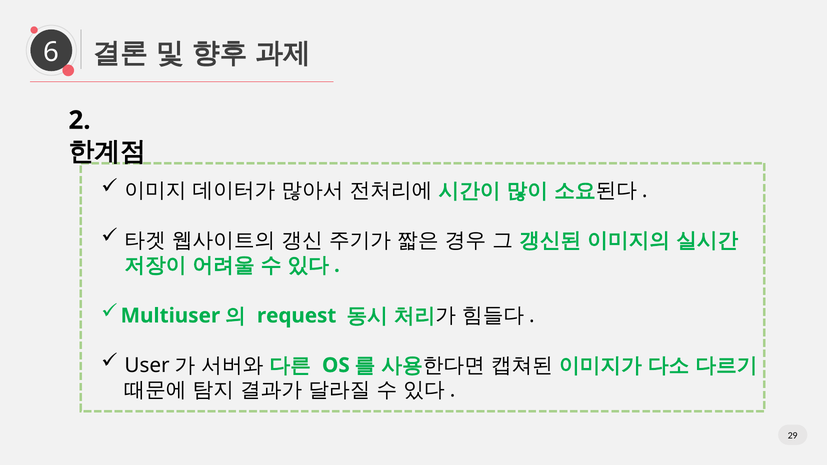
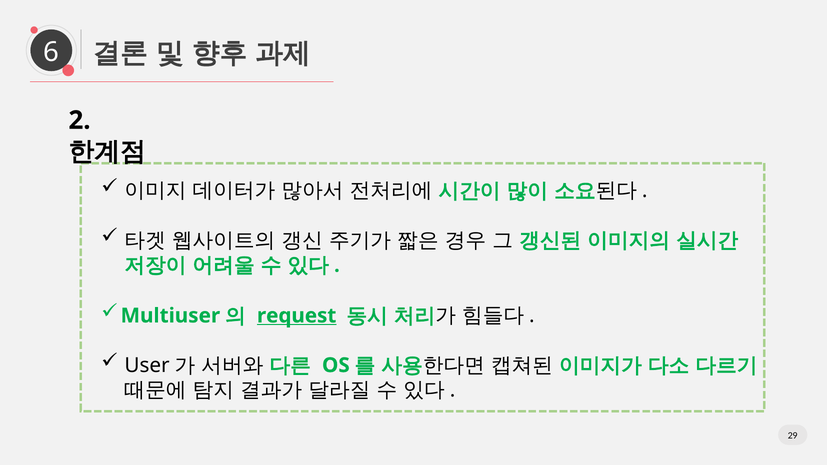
request underline: none -> present
